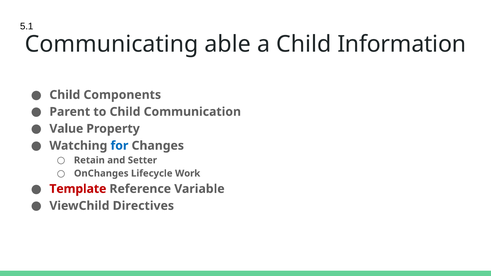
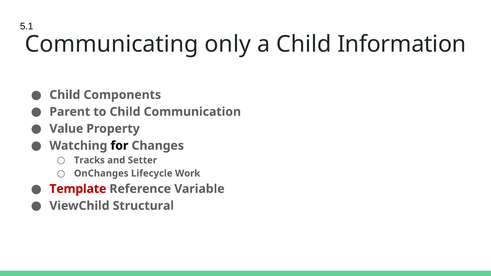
able: able -> only
for colour: blue -> black
Retain: Retain -> Tracks
Directives: Directives -> Structural
